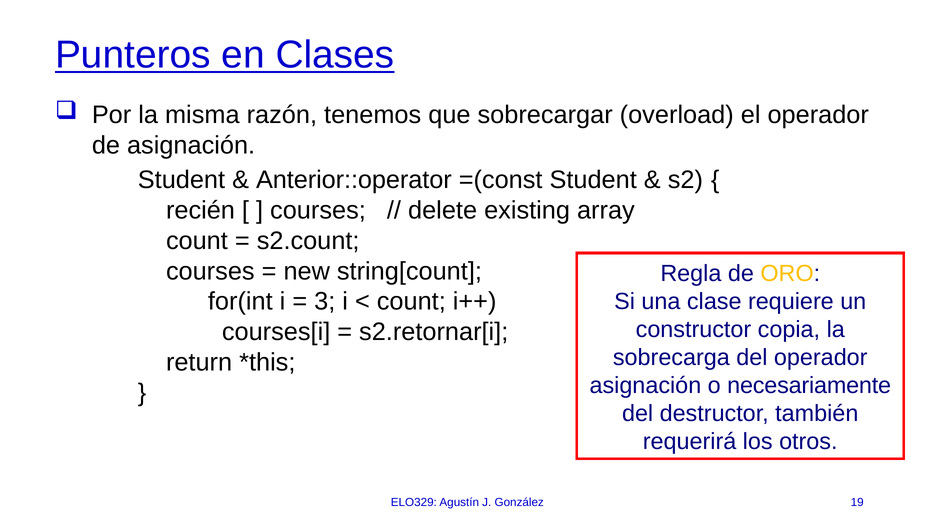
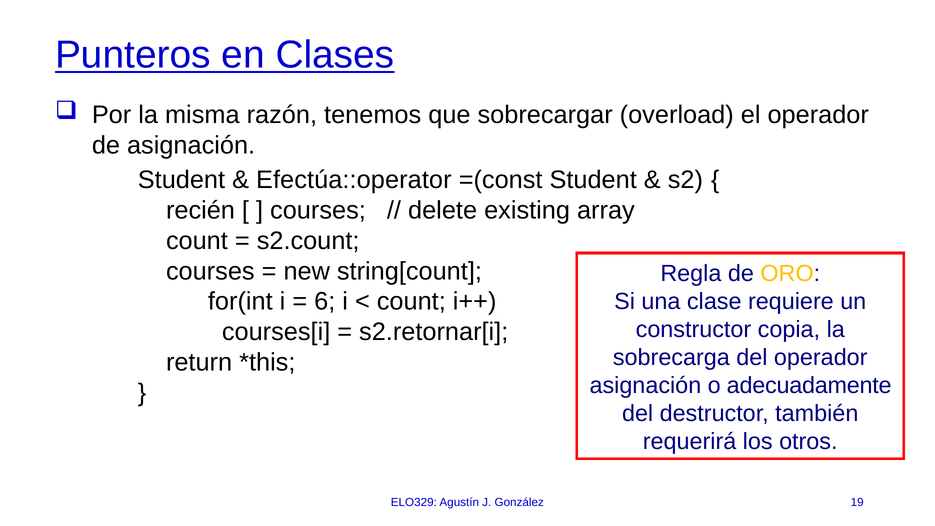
Anterior::operator: Anterior::operator -> Efectúa::operator
3: 3 -> 6
necesariamente: necesariamente -> adecuadamente
